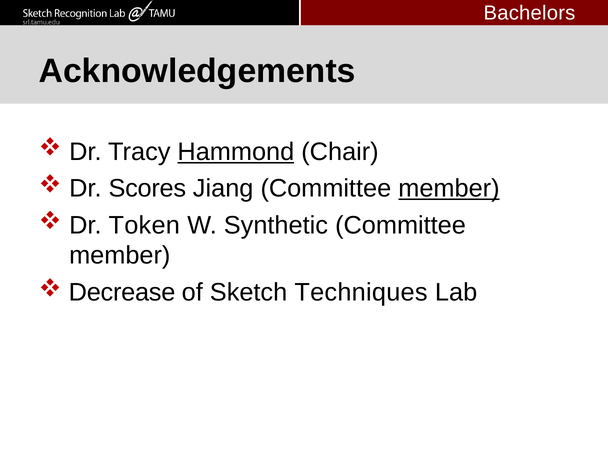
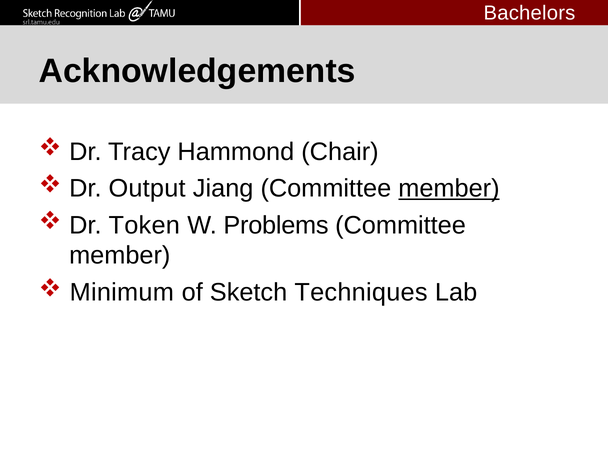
Hammond underline: present -> none
Scores: Scores -> Output
Synthetic: Synthetic -> Problems
Decrease: Decrease -> Minimum
